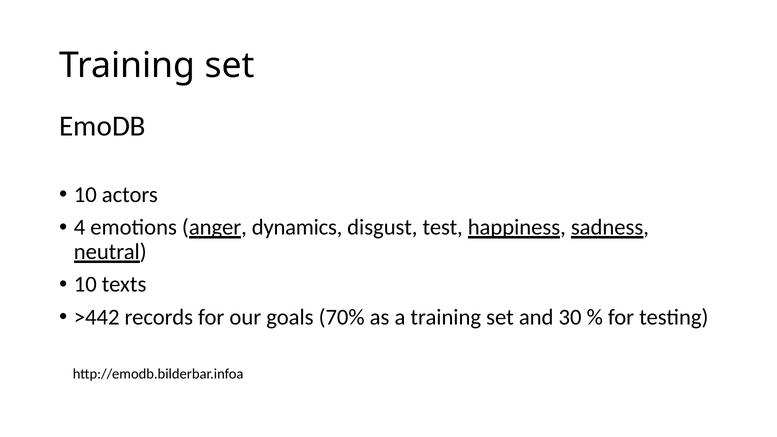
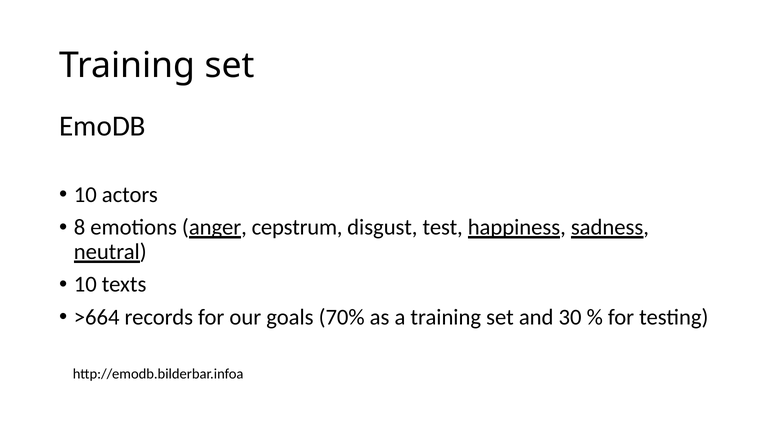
4: 4 -> 8
dynamics: dynamics -> cepstrum
>442: >442 -> >664
